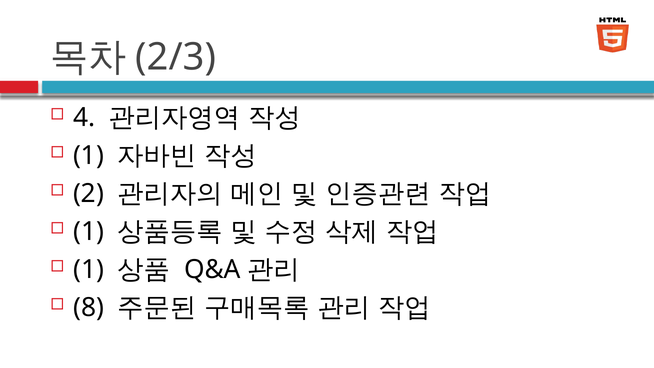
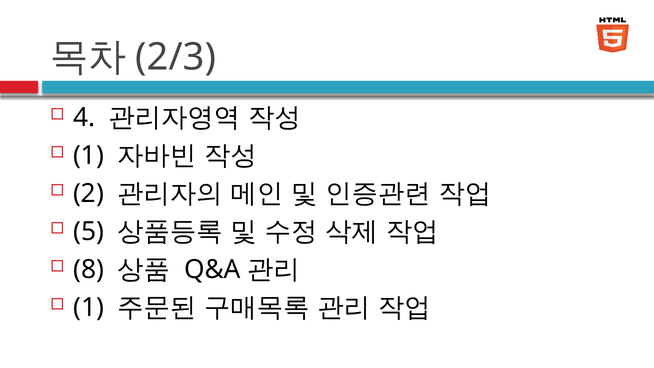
1 at (89, 232): 1 -> 5
1 at (89, 270): 1 -> 8
8 at (89, 308): 8 -> 1
